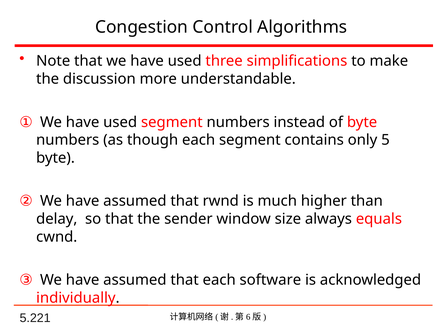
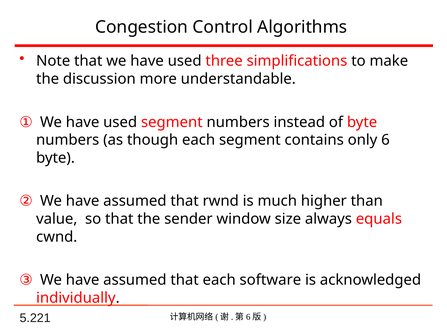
5: 5 -> 6
delay: delay -> value
